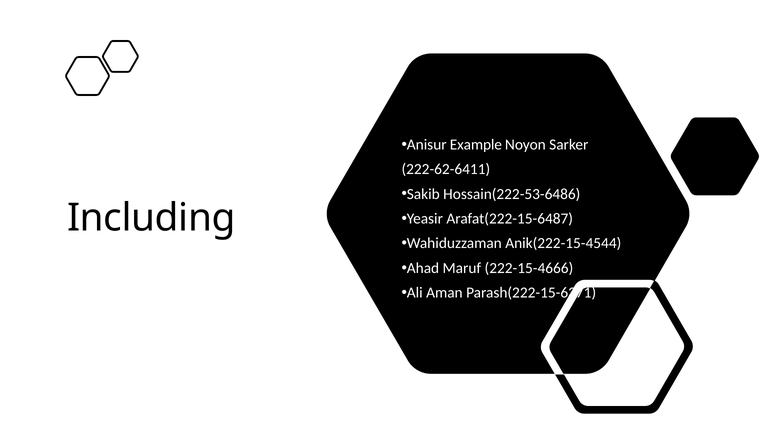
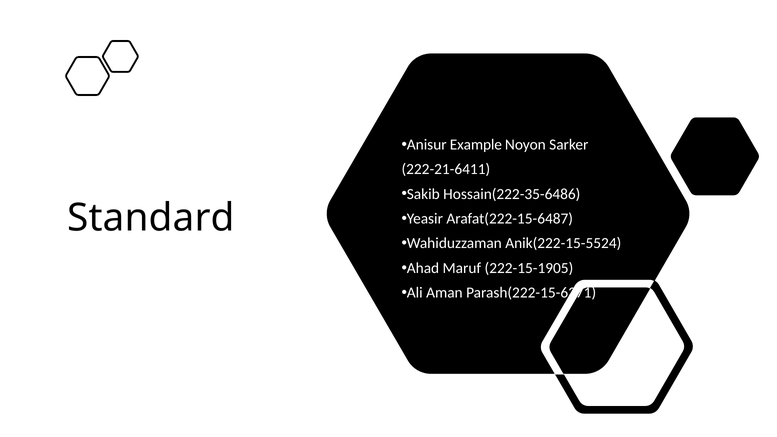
222-62-6411: 222-62-6411 -> 222-21-6411
Hossain(222-53-6486: Hossain(222-53-6486 -> Hossain(222-35-6486
Including: Including -> Standard
Anik(222-15-4544: Anik(222-15-4544 -> Anik(222-15-5524
222-15-4666: 222-15-4666 -> 222-15-1905
